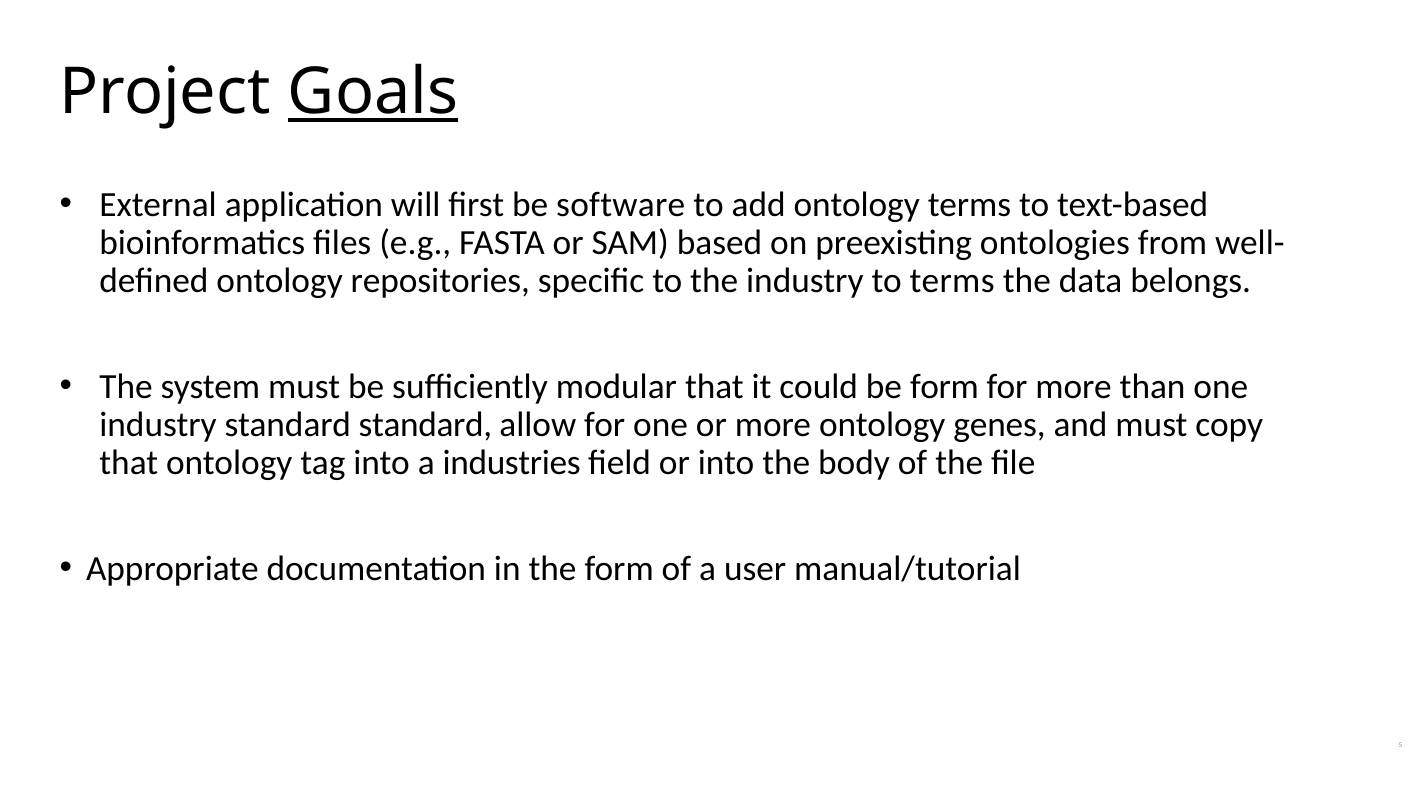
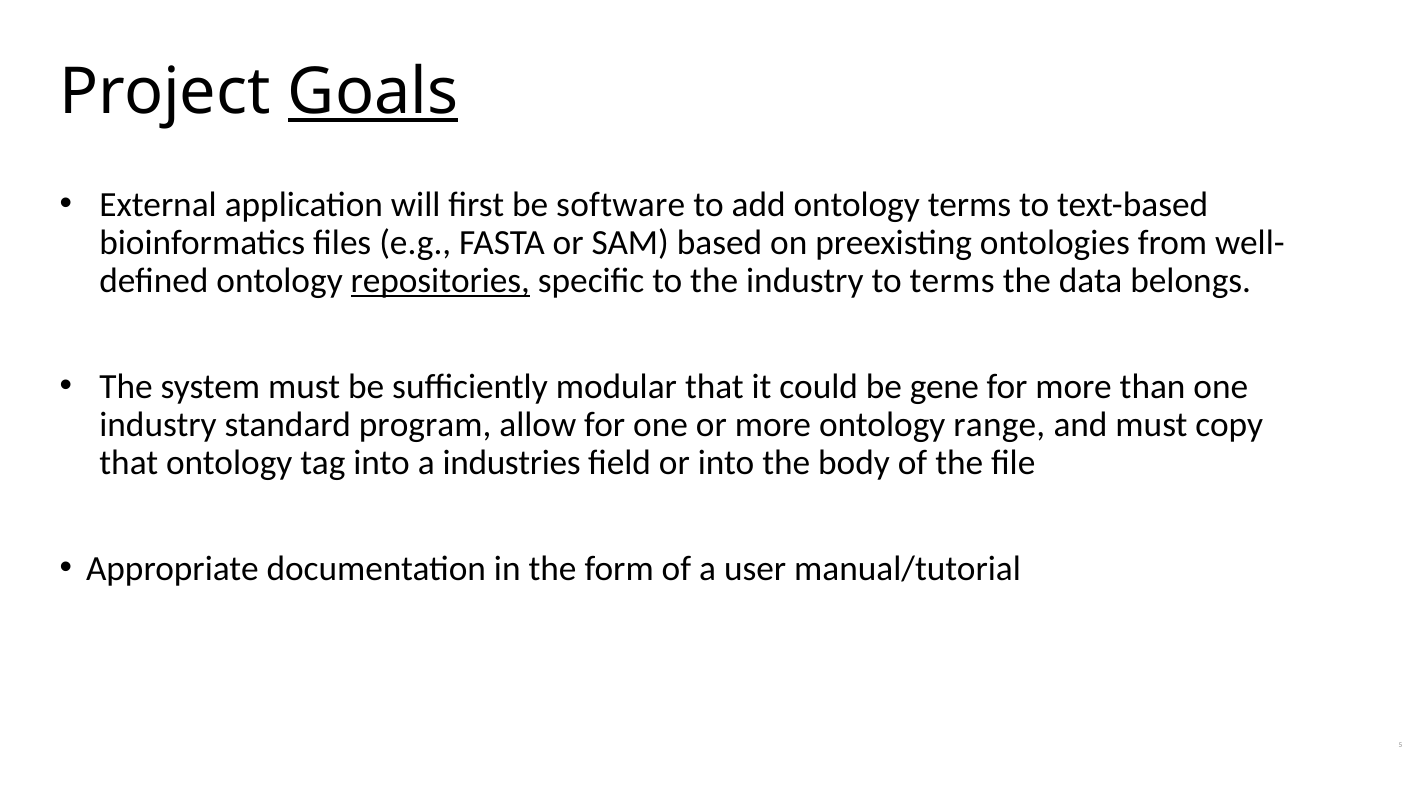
repositories underline: none -> present
be form: form -> gene
standard standard: standard -> program
genes: genes -> range
